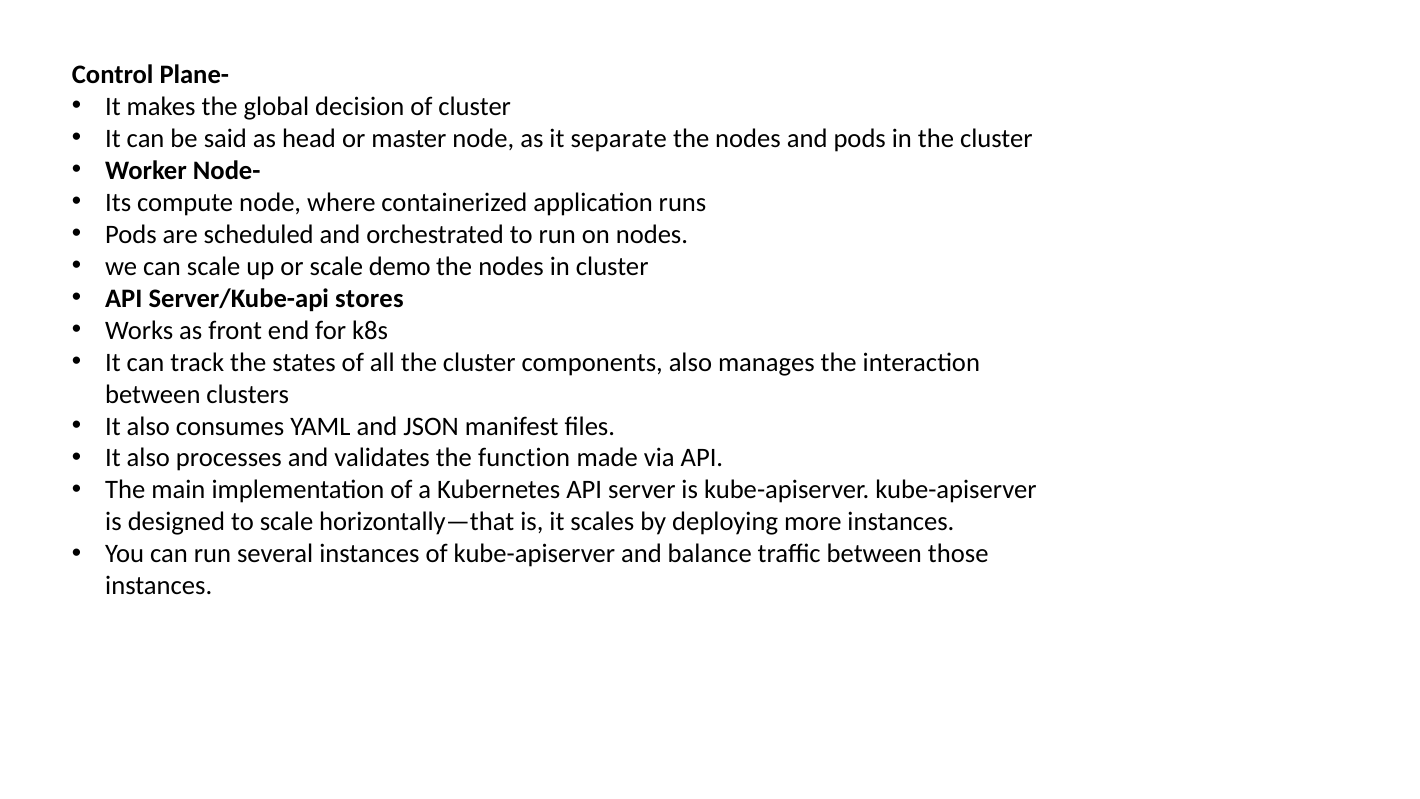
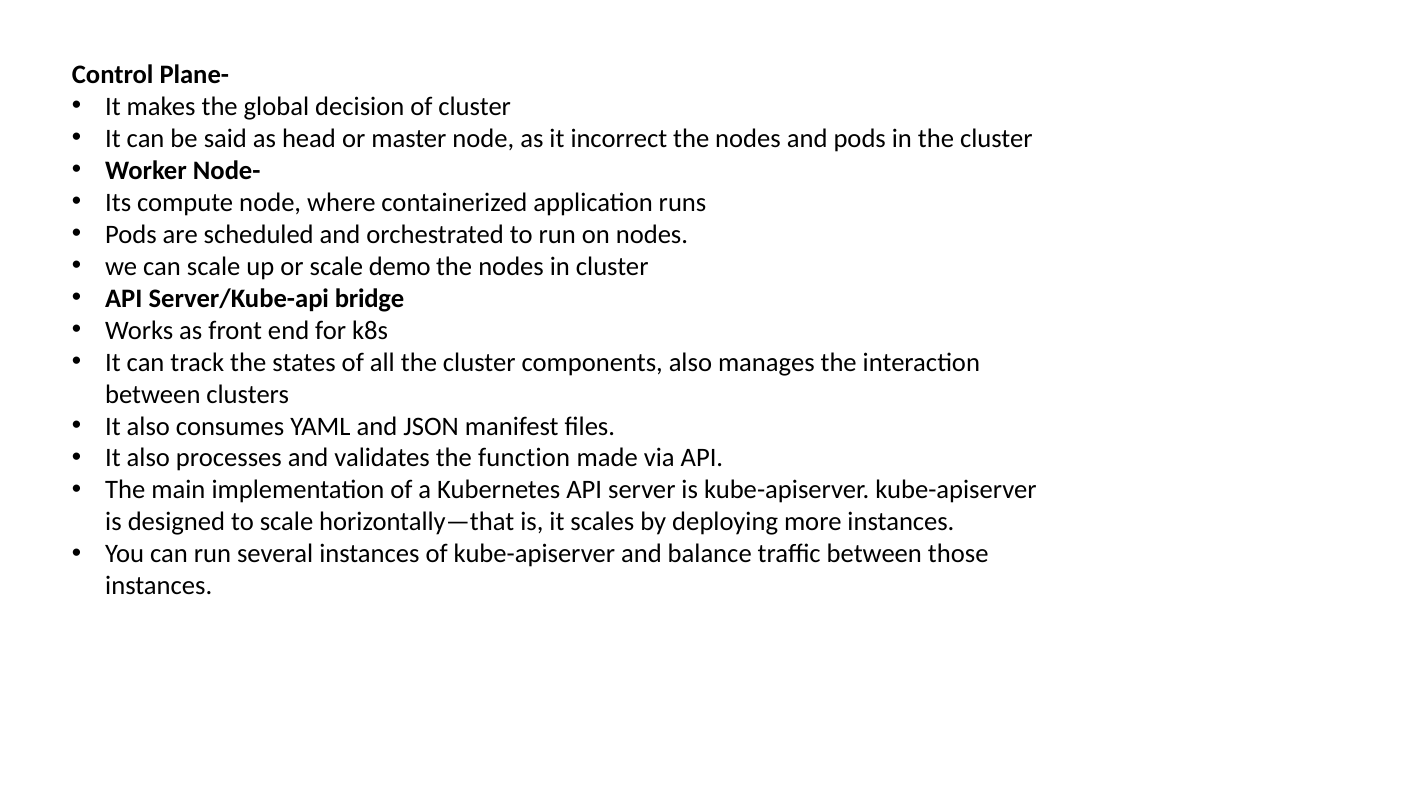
separate: separate -> incorrect
stores: stores -> bridge
